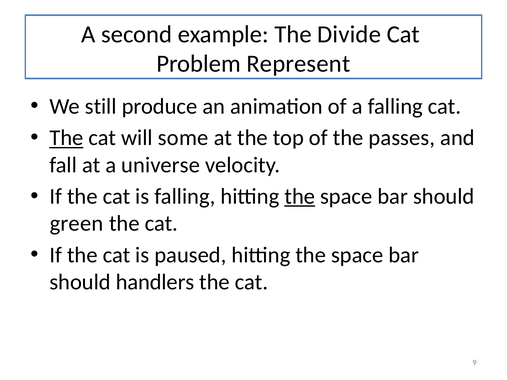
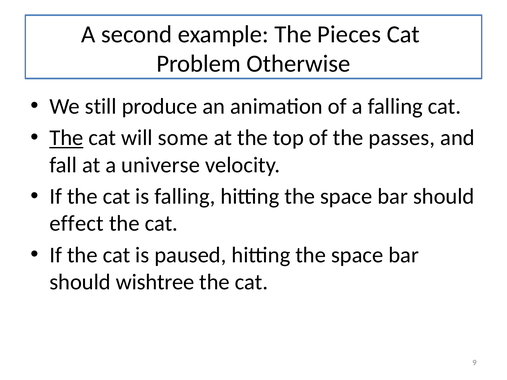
Divide: Divide -> Pieces
Represent: Represent -> Otherwise
the at (300, 197) underline: present -> none
green: green -> effect
handlers: handlers -> wishtree
